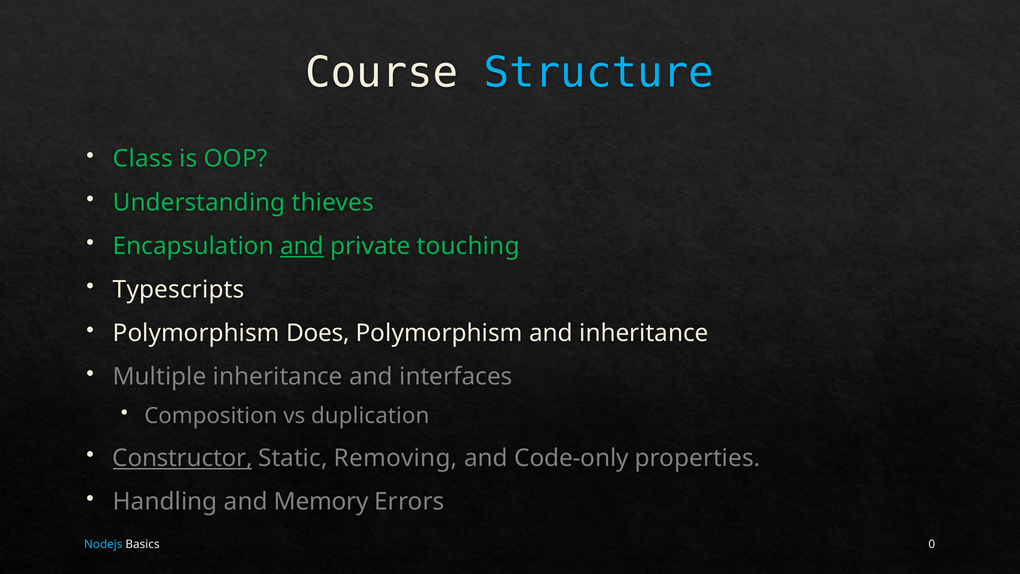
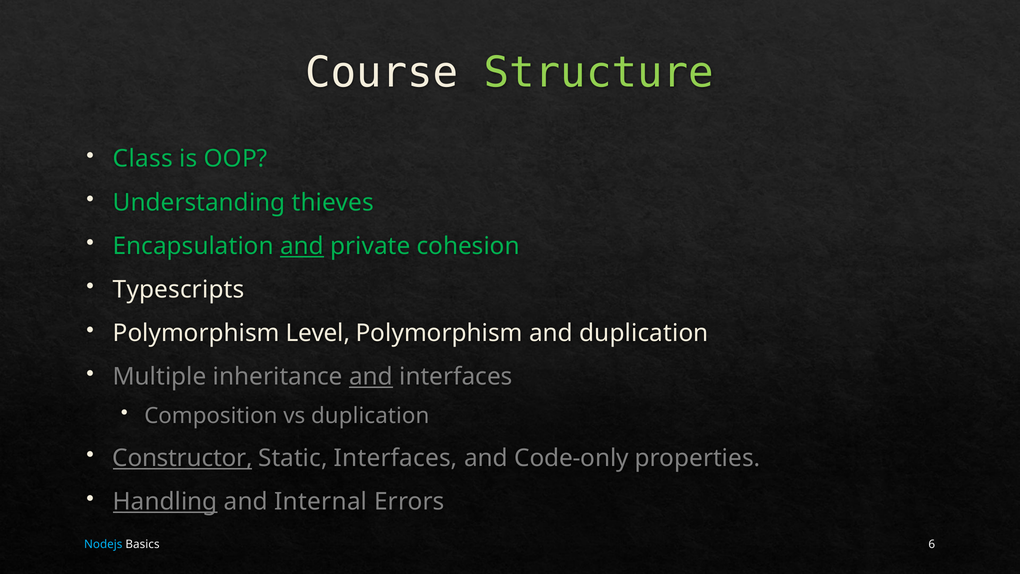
Structure colour: light blue -> light green
touching: touching -> cohesion
Does: Does -> Level
and inheritance: inheritance -> duplication
and at (371, 377) underline: none -> present
Static Removing: Removing -> Interfaces
Handling underline: none -> present
Memory: Memory -> Internal
0: 0 -> 6
